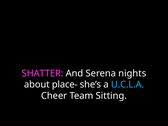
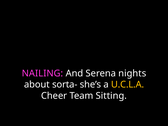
SHATTER: SHATTER -> NAILING
place-: place- -> sorta-
U.C.L.A colour: light blue -> yellow
